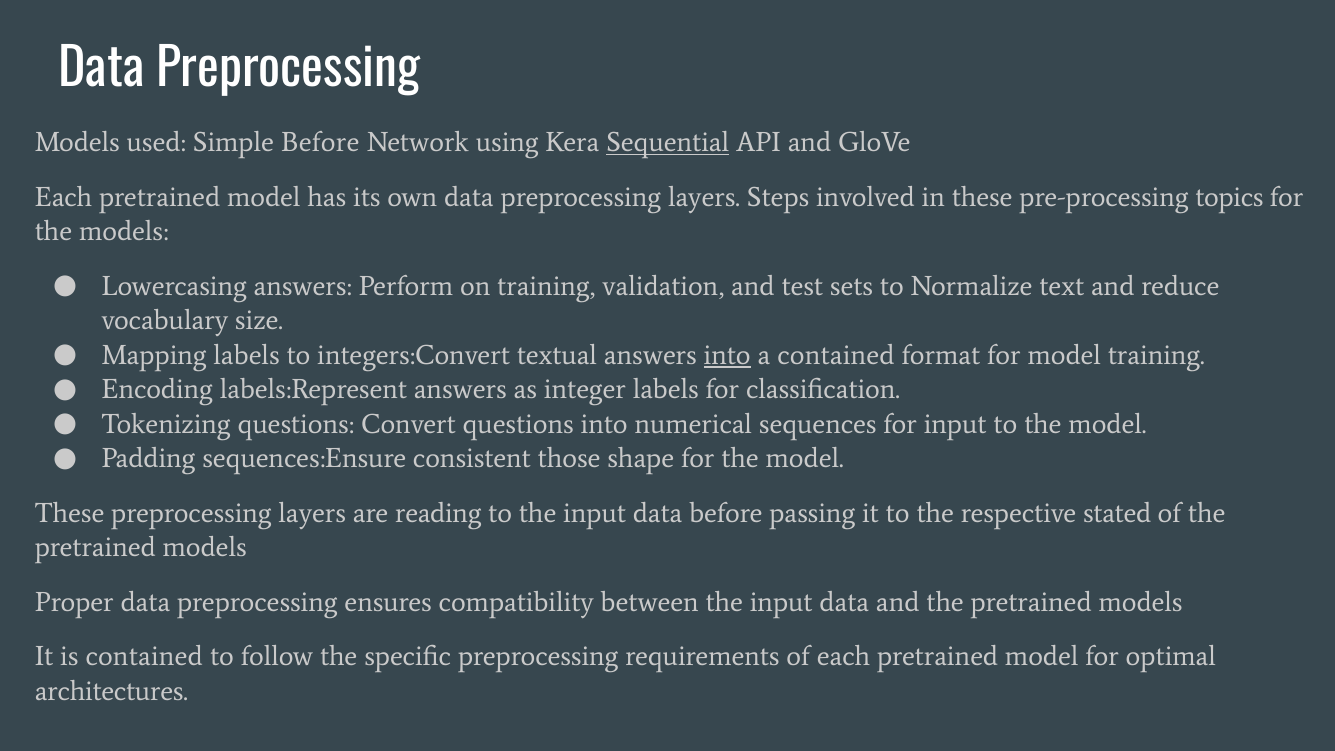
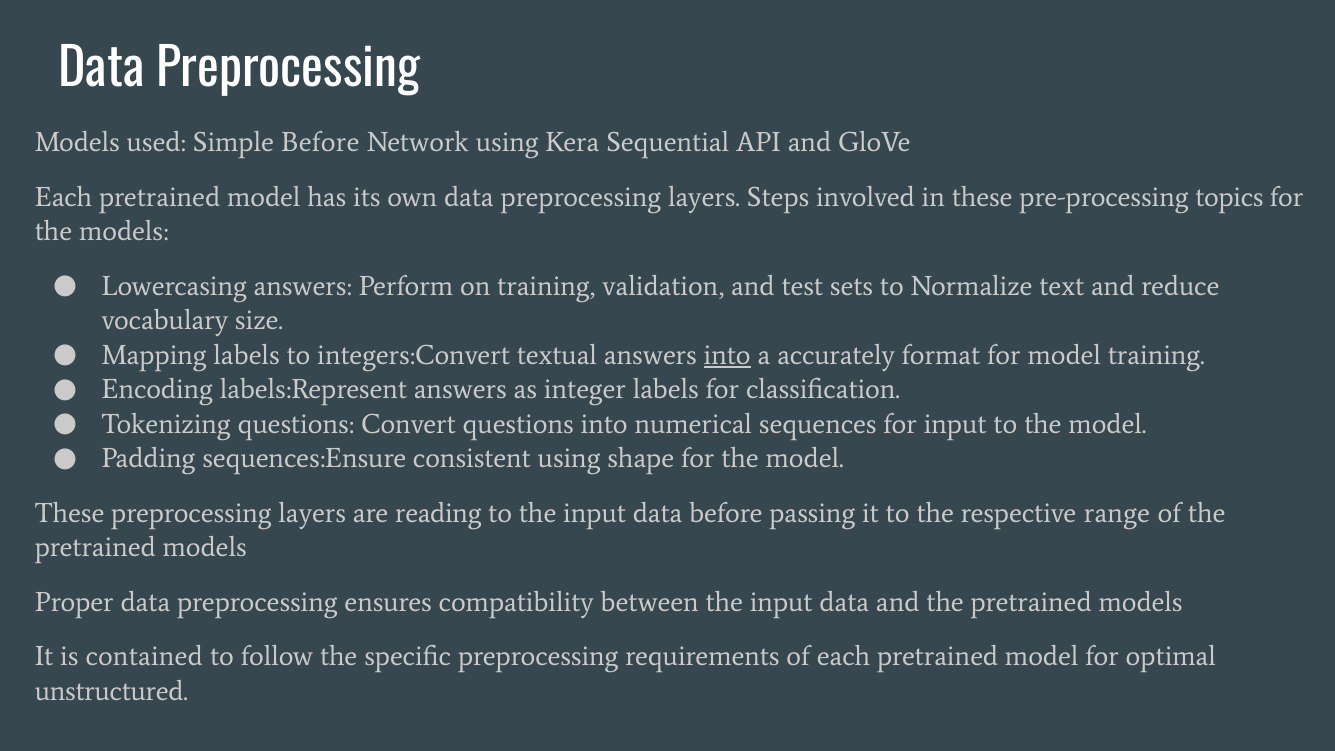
Sequential underline: present -> none
a contained: contained -> accurately
consistent those: those -> using
stated: stated -> range
architectures: architectures -> unstructured
